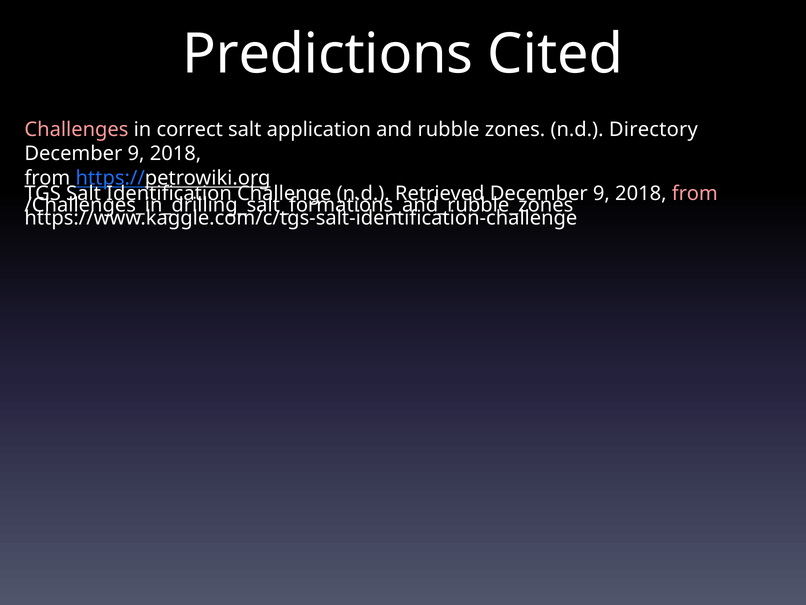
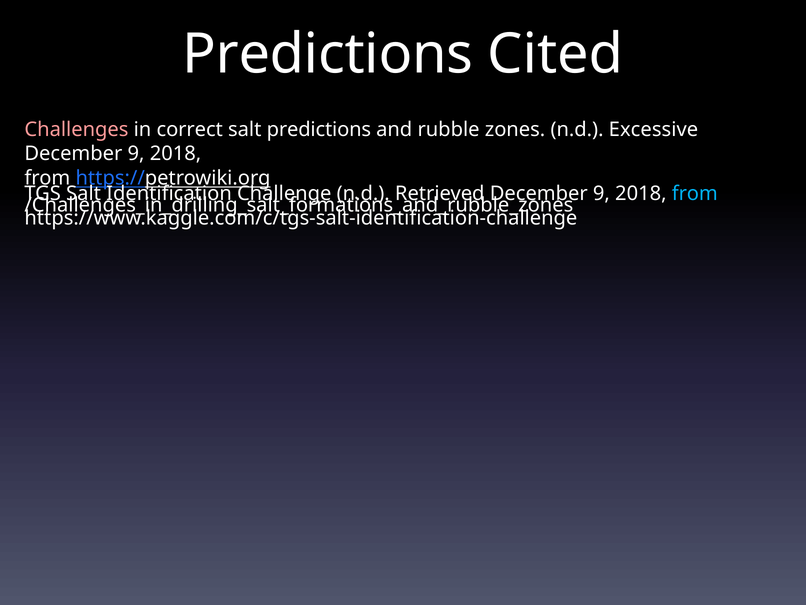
salt application: application -> predictions
Directory: Directory -> Excessive
from at (695, 194) colour: pink -> light blue
